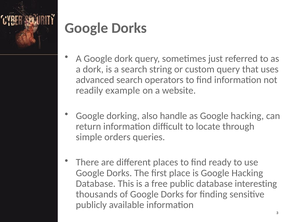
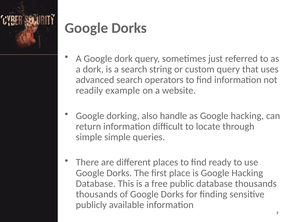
simple orders: orders -> simple
database interesting: interesting -> thousands
